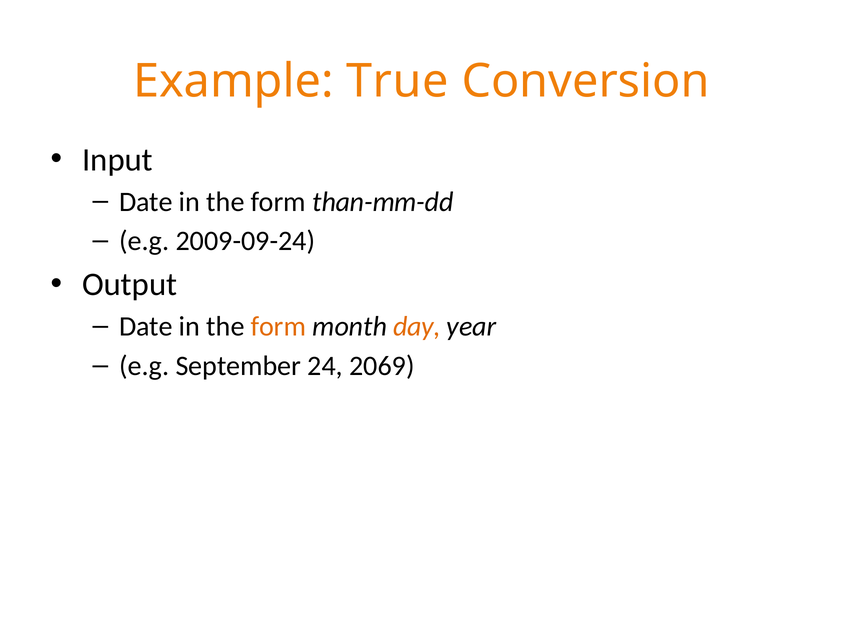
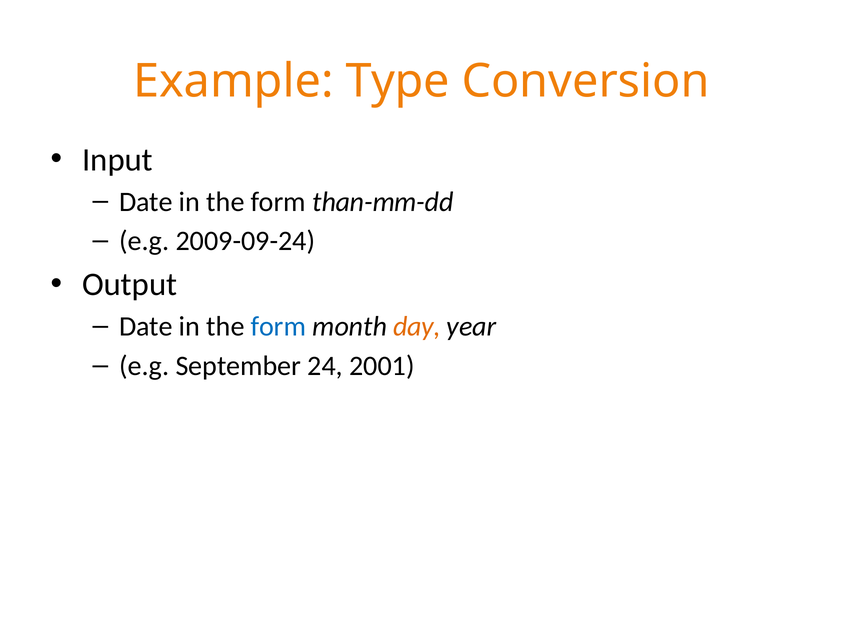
True: True -> Type
form at (278, 326) colour: orange -> blue
2069: 2069 -> 2001
